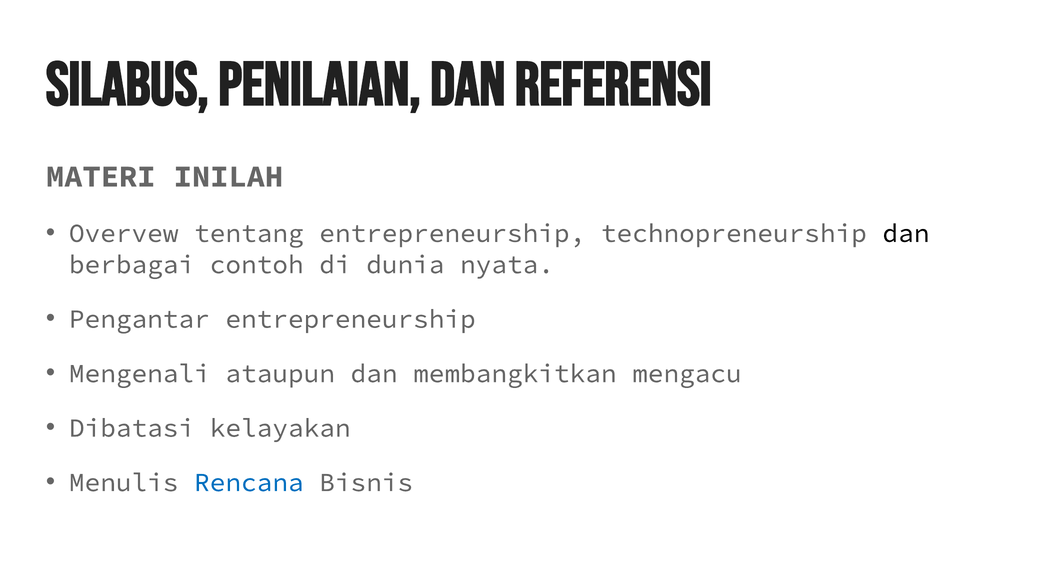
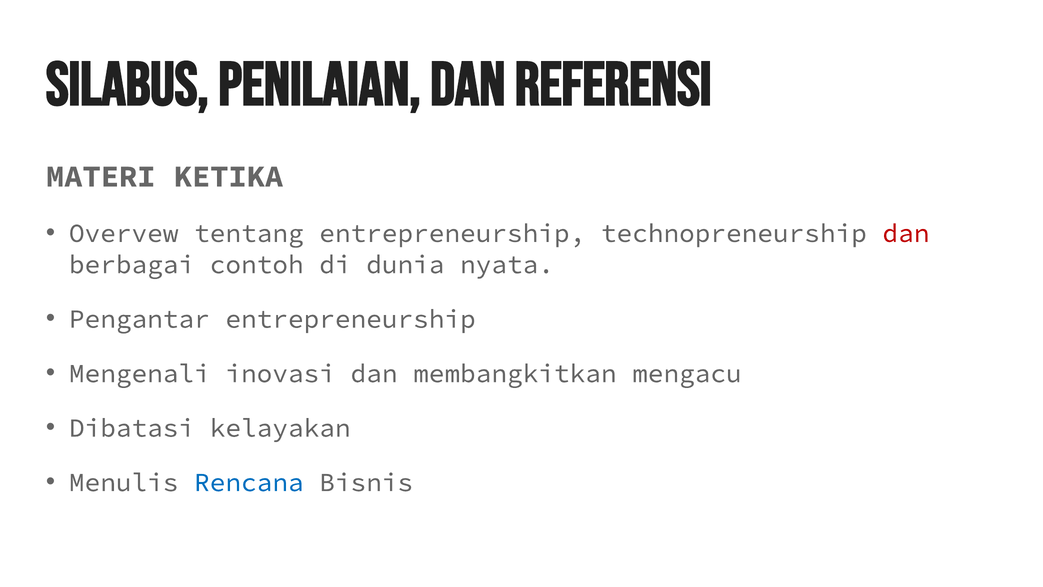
INILAH: INILAH -> KETIKA
dan at (906, 233) colour: black -> red
ataupun: ataupun -> inovasi
